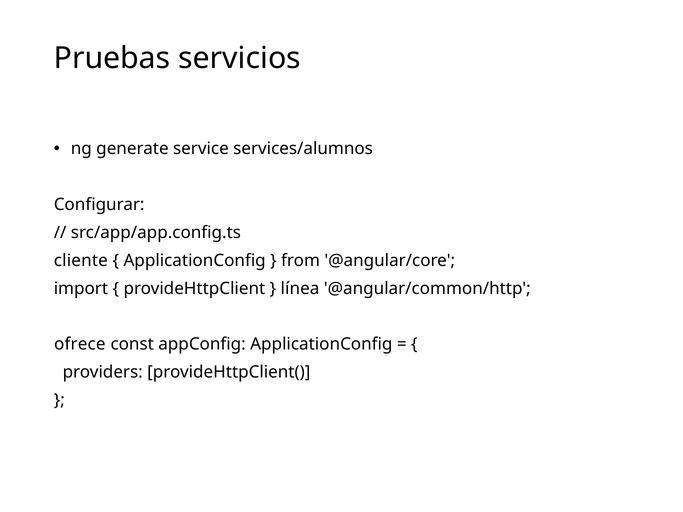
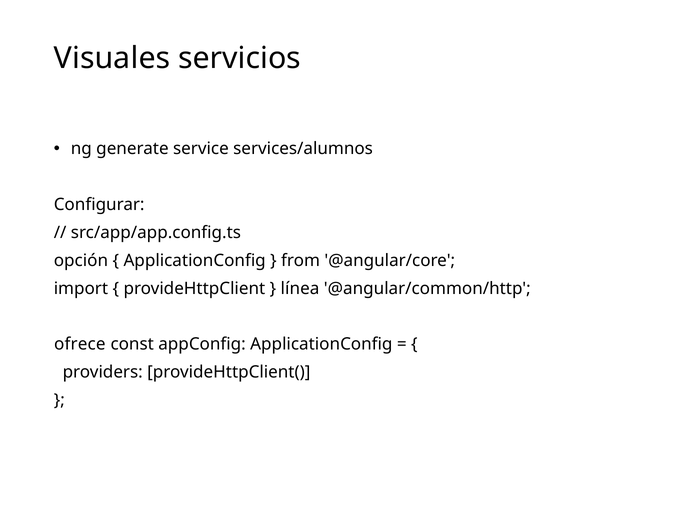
Pruebas: Pruebas -> Visuales
cliente: cliente -> opción
